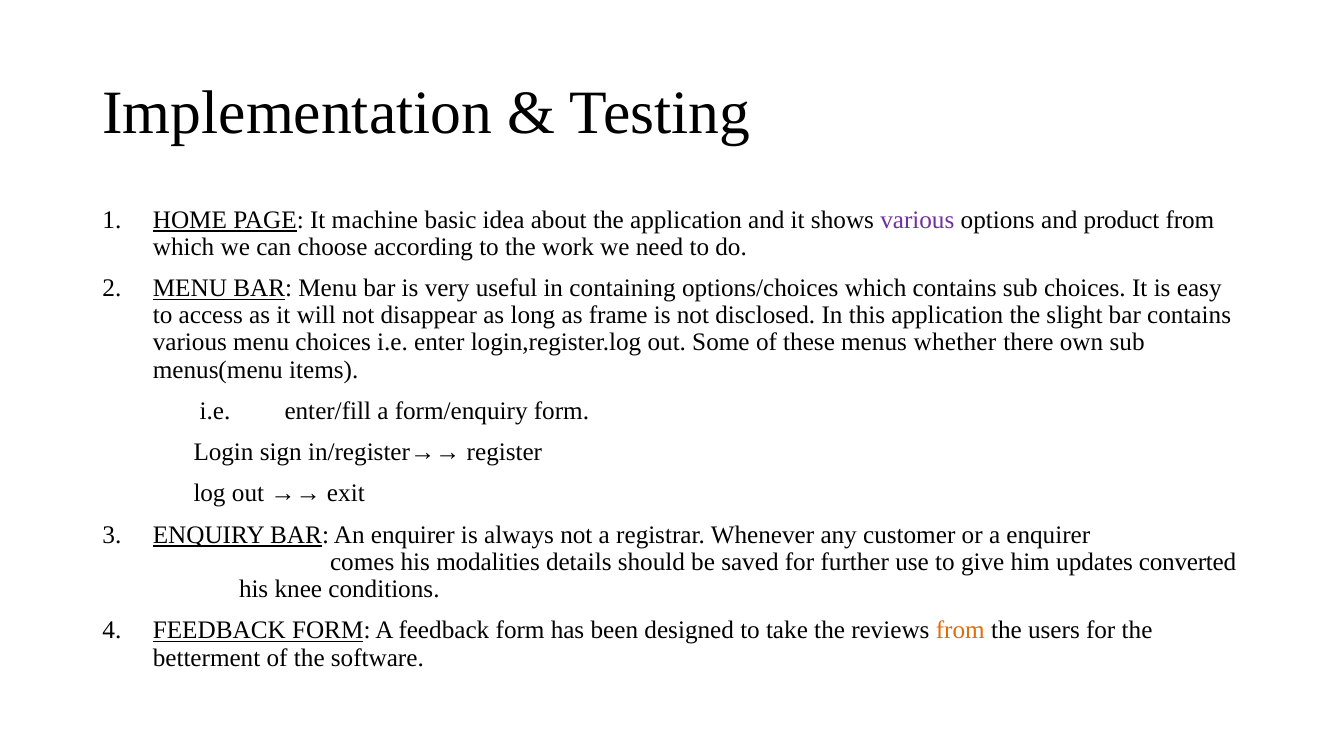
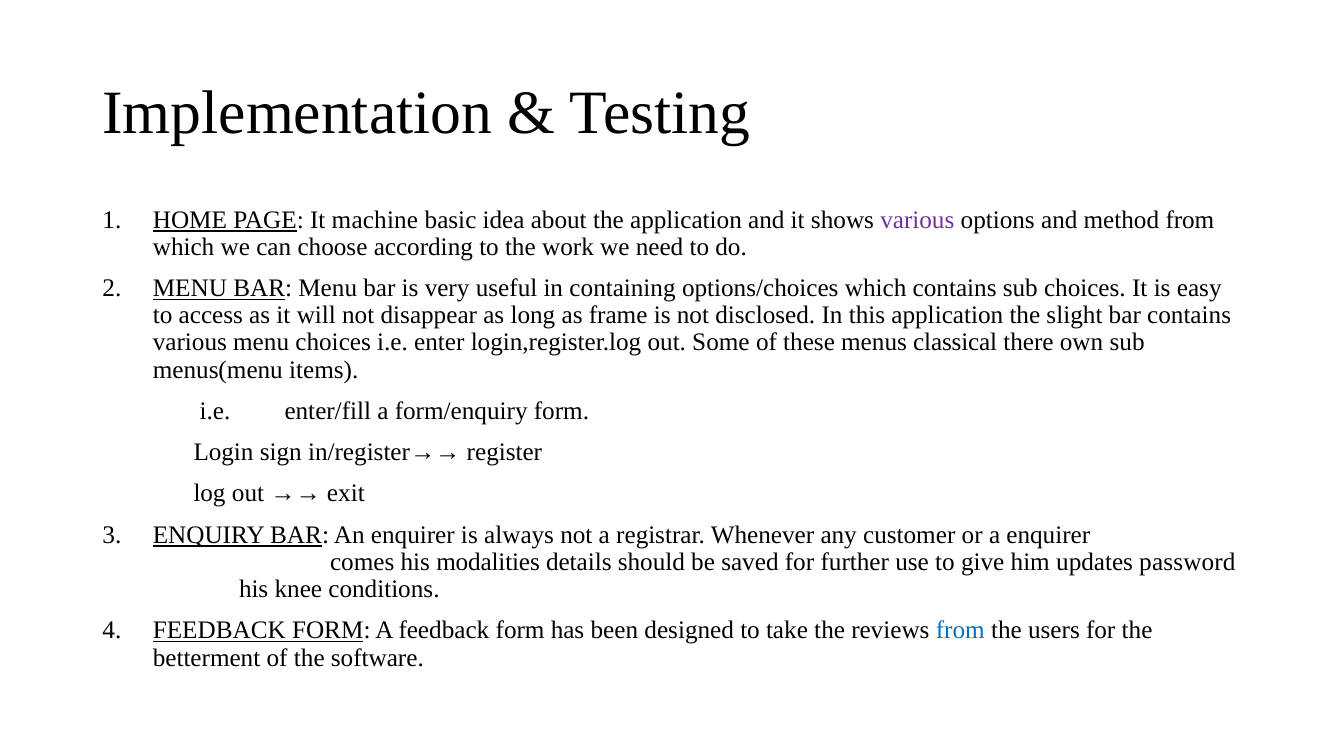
product: product -> method
whether: whether -> classical
converted: converted -> password
from at (960, 630) colour: orange -> blue
